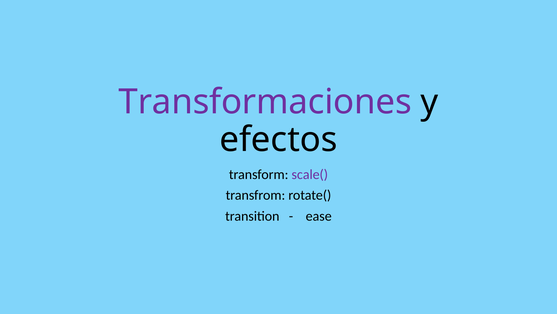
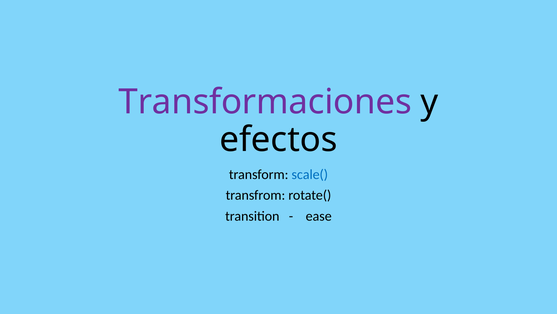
scale( colour: purple -> blue
